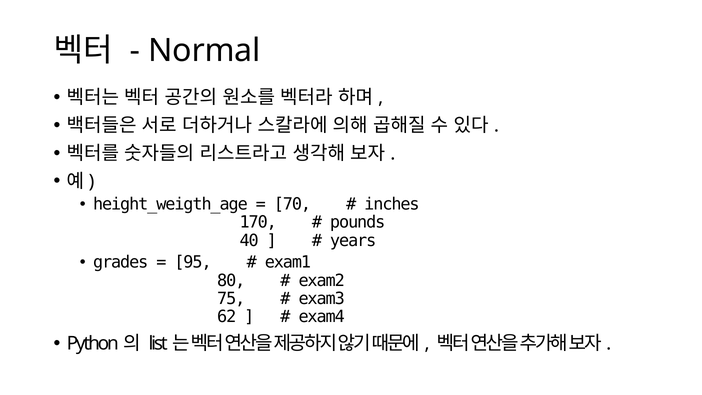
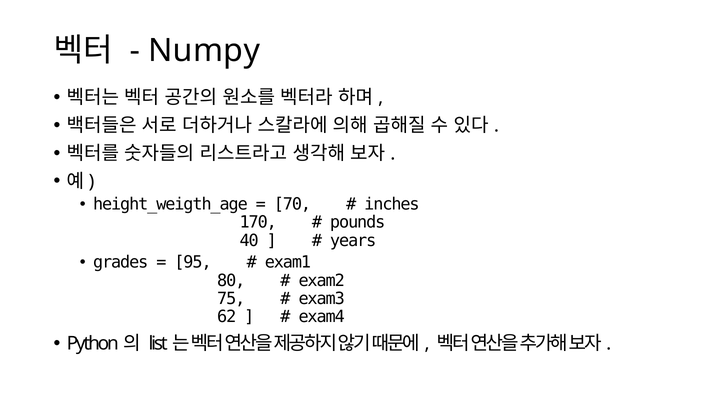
Normal: Normal -> Numpy
